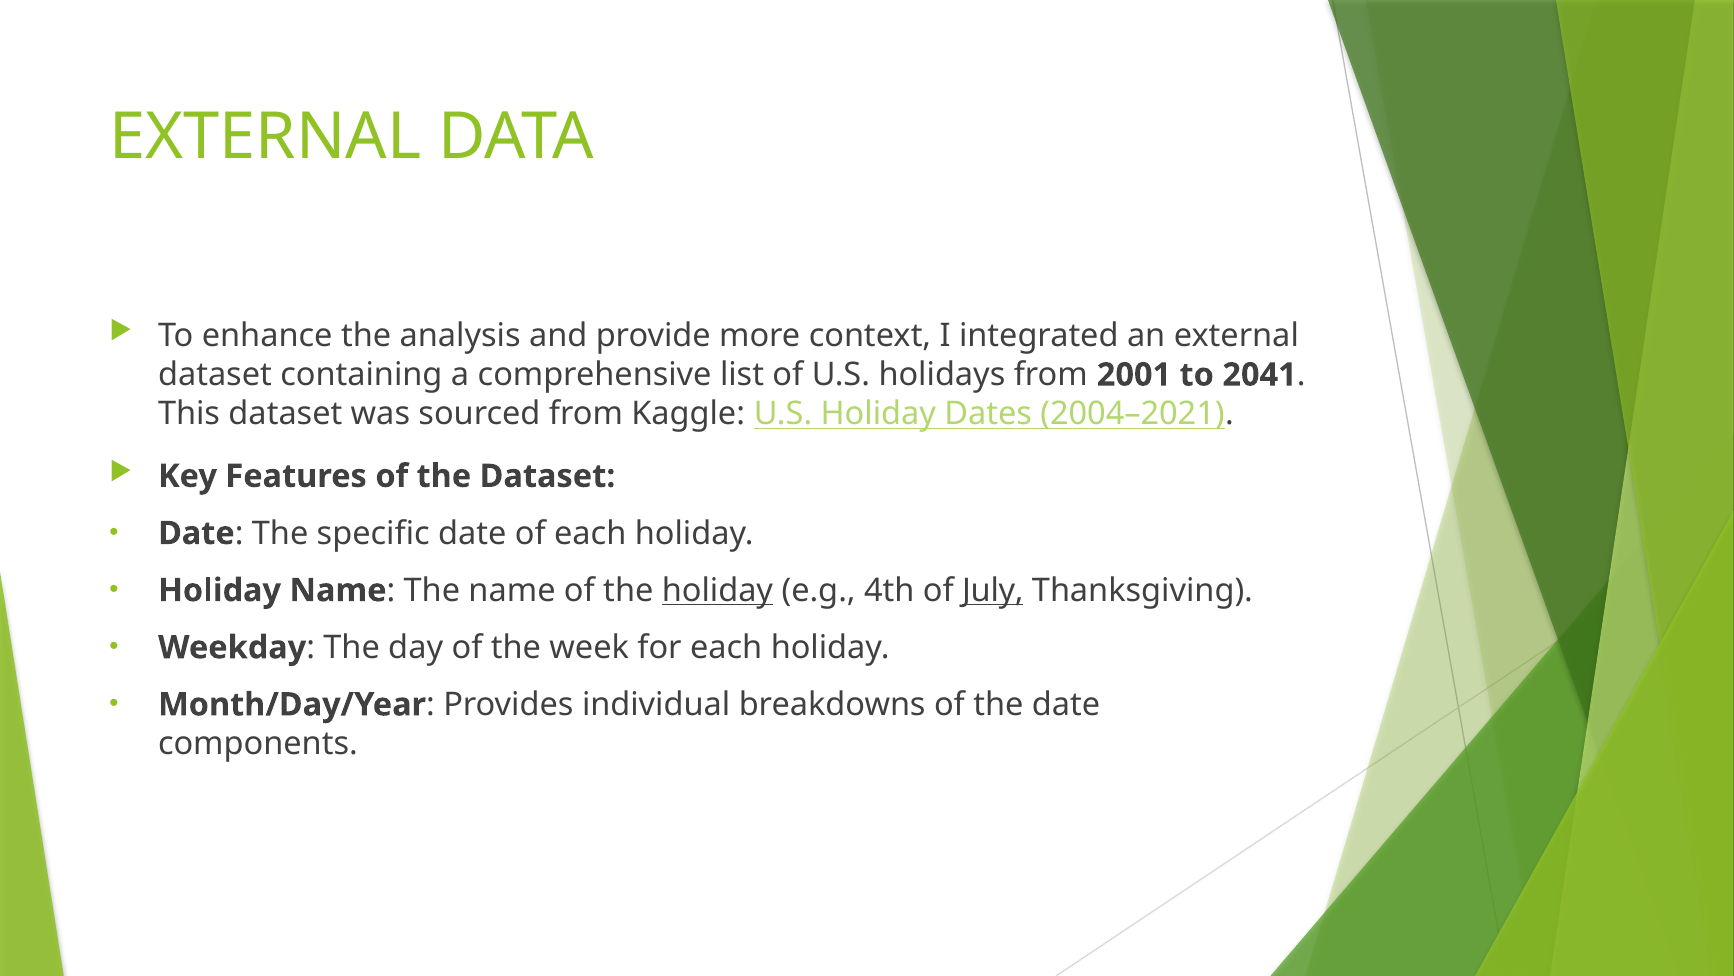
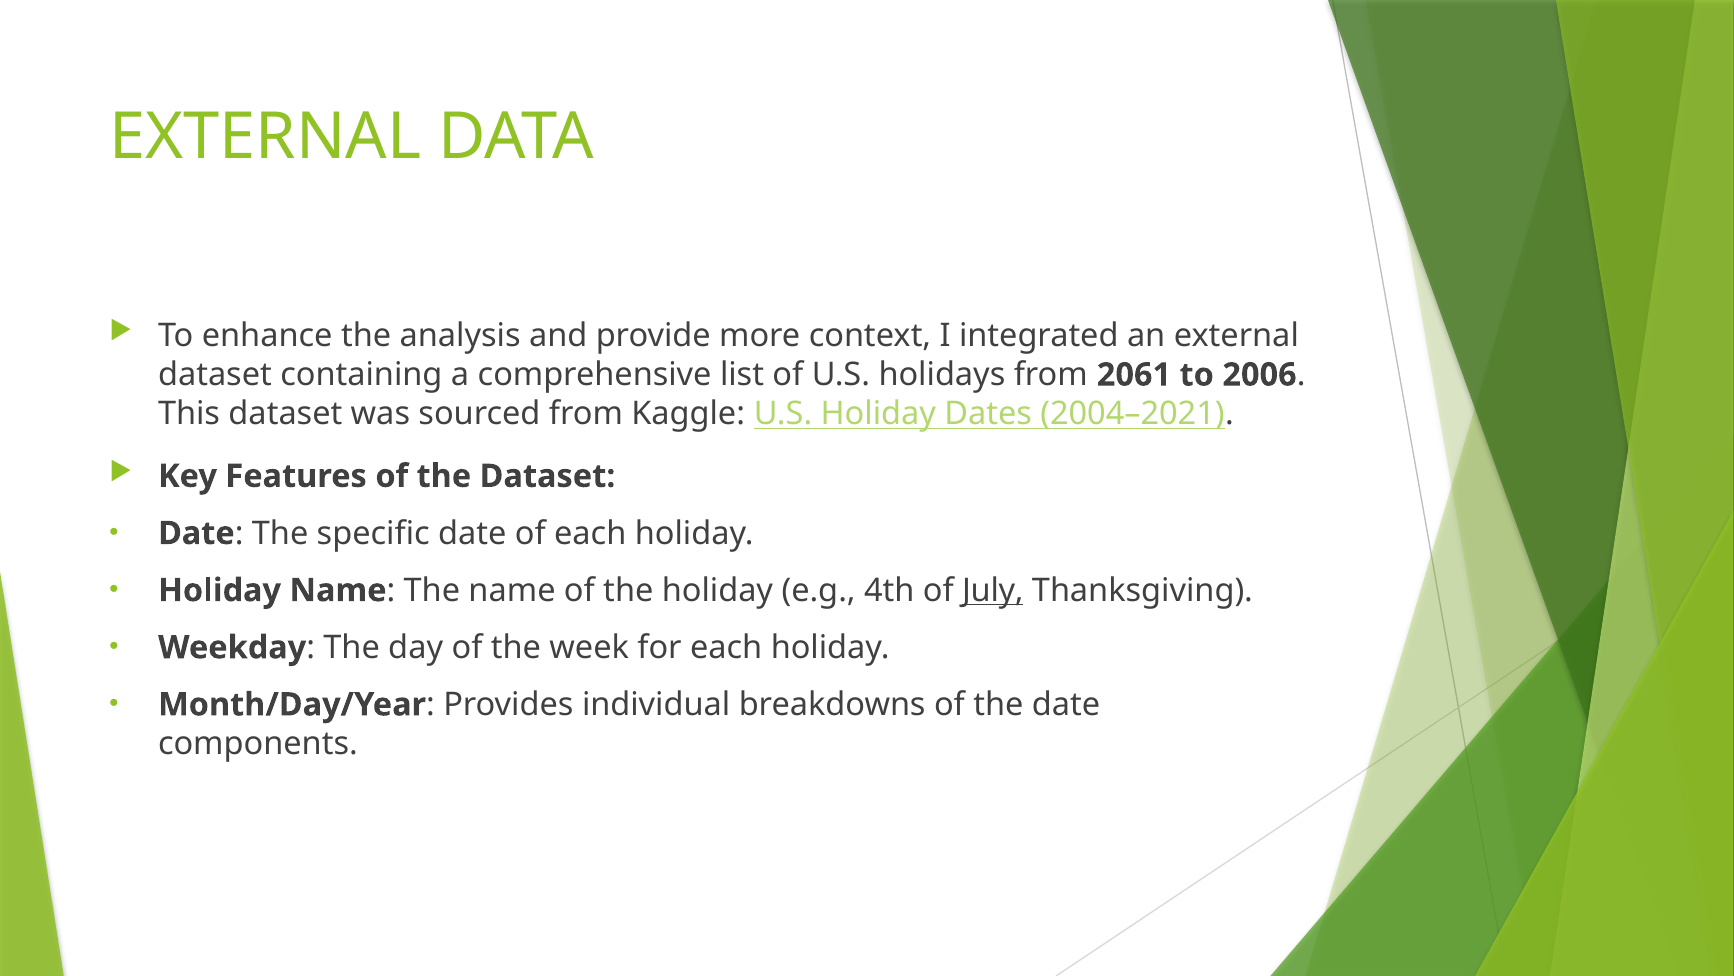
2001: 2001 -> 2061
2041: 2041 -> 2006
holiday at (717, 590) underline: present -> none
